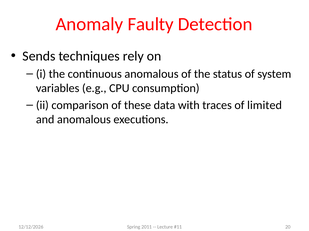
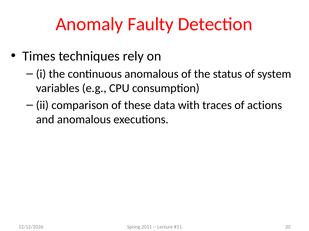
Sends: Sends -> Times
limited: limited -> actions
